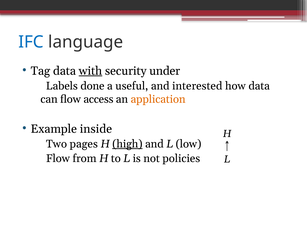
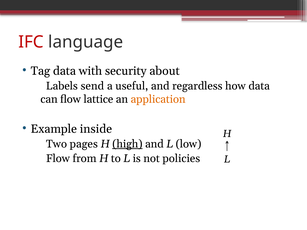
IFC colour: blue -> red
with underline: present -> none
under: under -> about
done: done -> send
interested: interested -> regardless
access: access -> lattice
